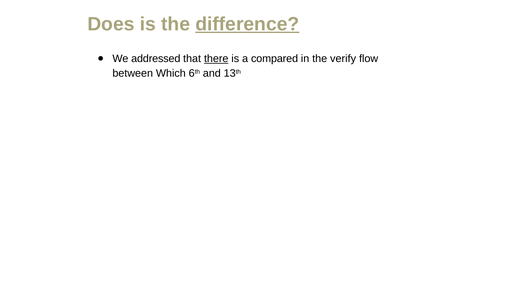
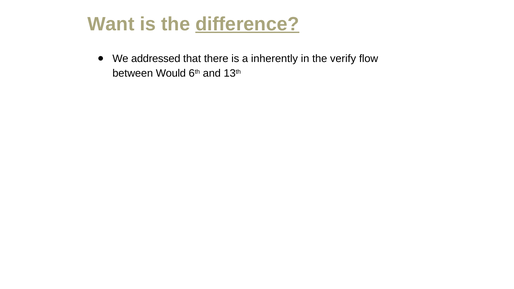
Does: Does -> Want
there underline: present -> none
compared: compared -> inherently
Which: Which -> Would
